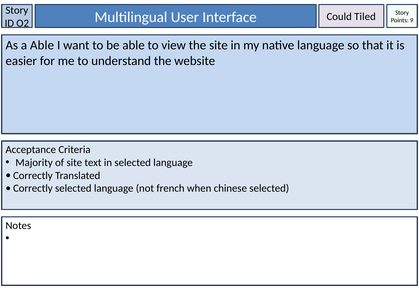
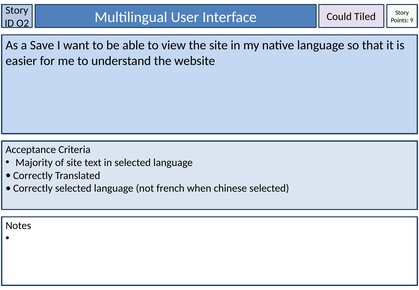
a Able: Able -> Save
